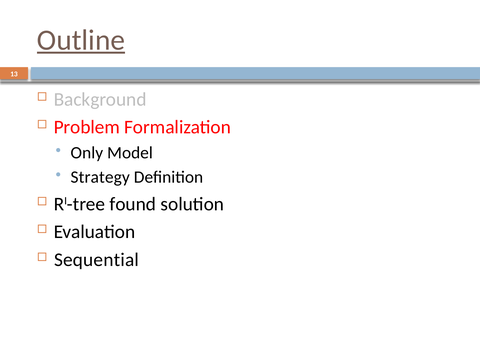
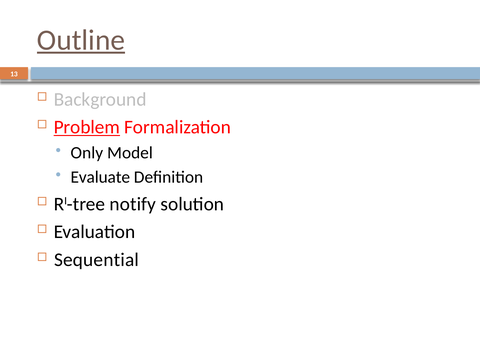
Problem underline: none -> present
Strategy: Strategy -> Evaluate
found: found -> notify
